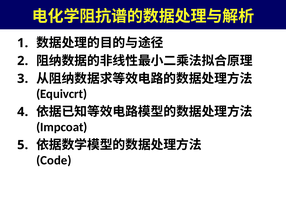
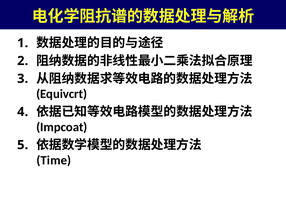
Code: Code -> Time
